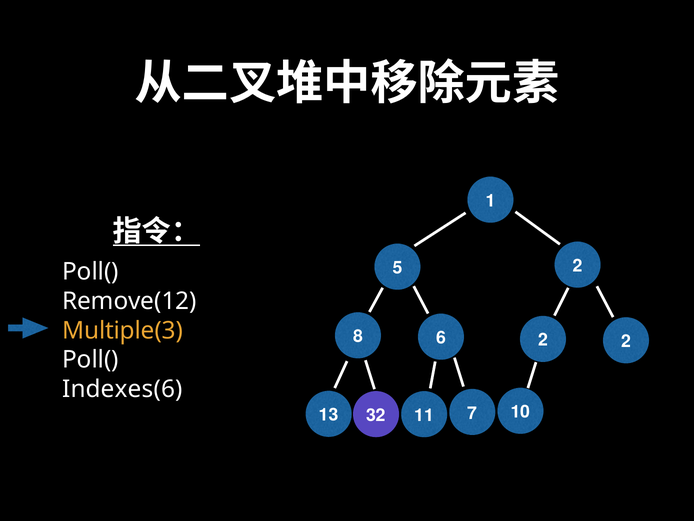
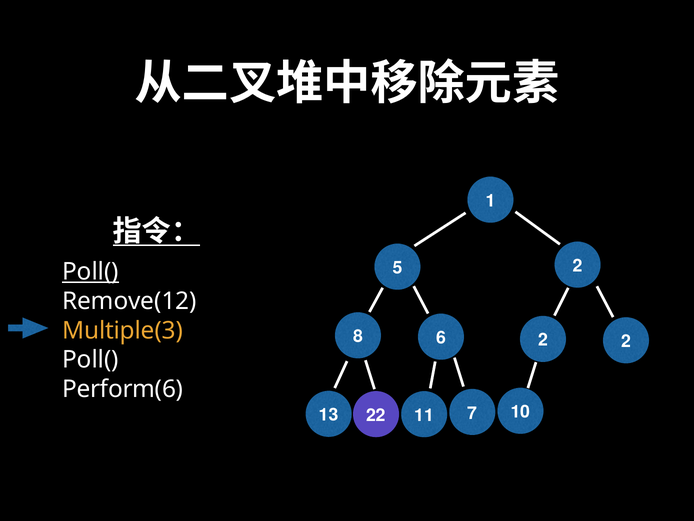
Poll( at (90, 272) underline: none -> present
Indexes(6: Indexes(6 -> Perform(6
32: 32 -> 22
